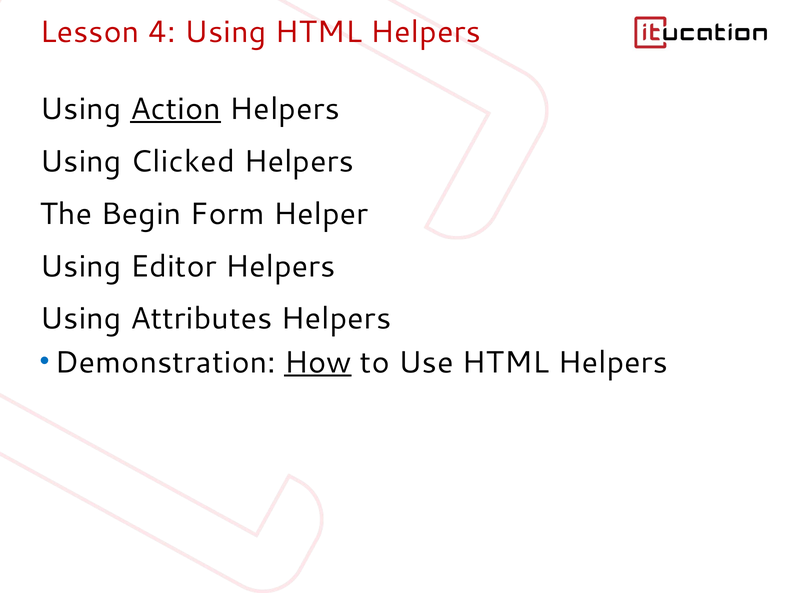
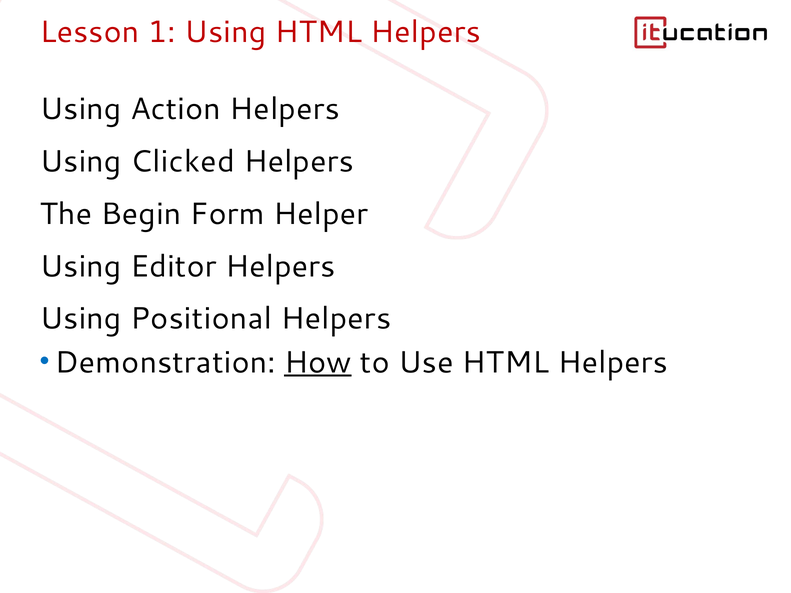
4: 4 -> 1
Action underline: present -> none
Attributes: Attributes -> Positional
